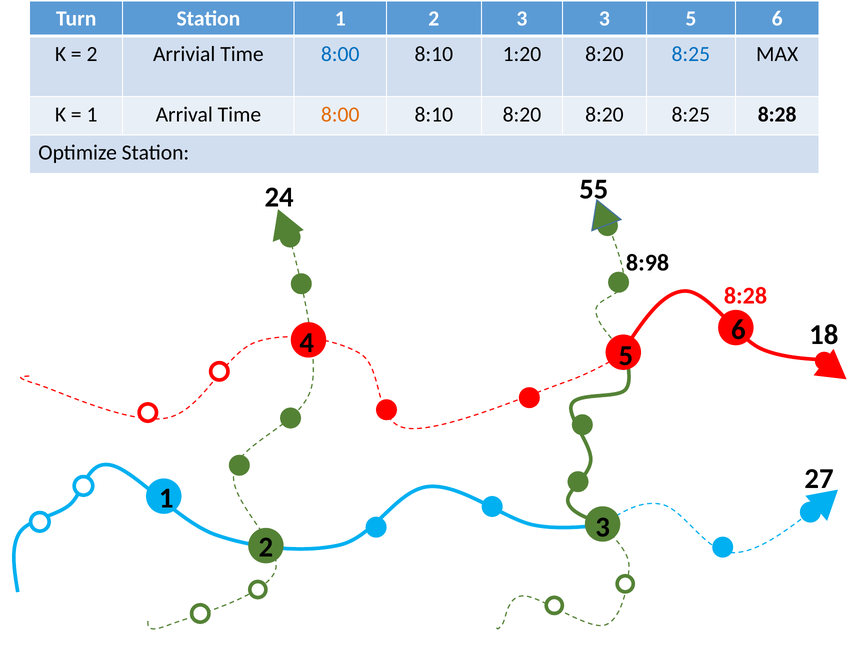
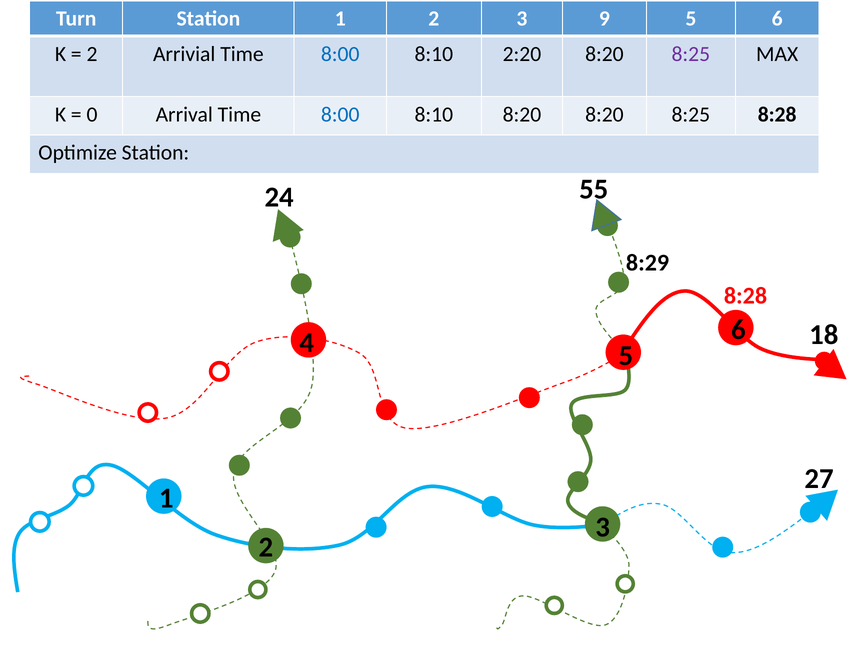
3 3: 3 -> 9
1:20: 1:20 -> 2:20
8:25 at (691, 54) colour: blue -> purple
1 at (92, 114): 1 -> 0
8:00 at (340, 114) colour: orange -> blue
8:98: 8:98 -> 8:29
